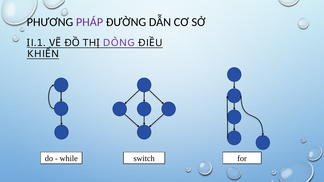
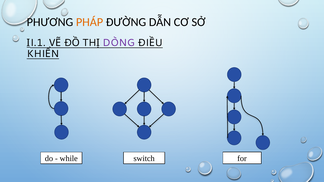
PHÁP colour: purple -> orange
